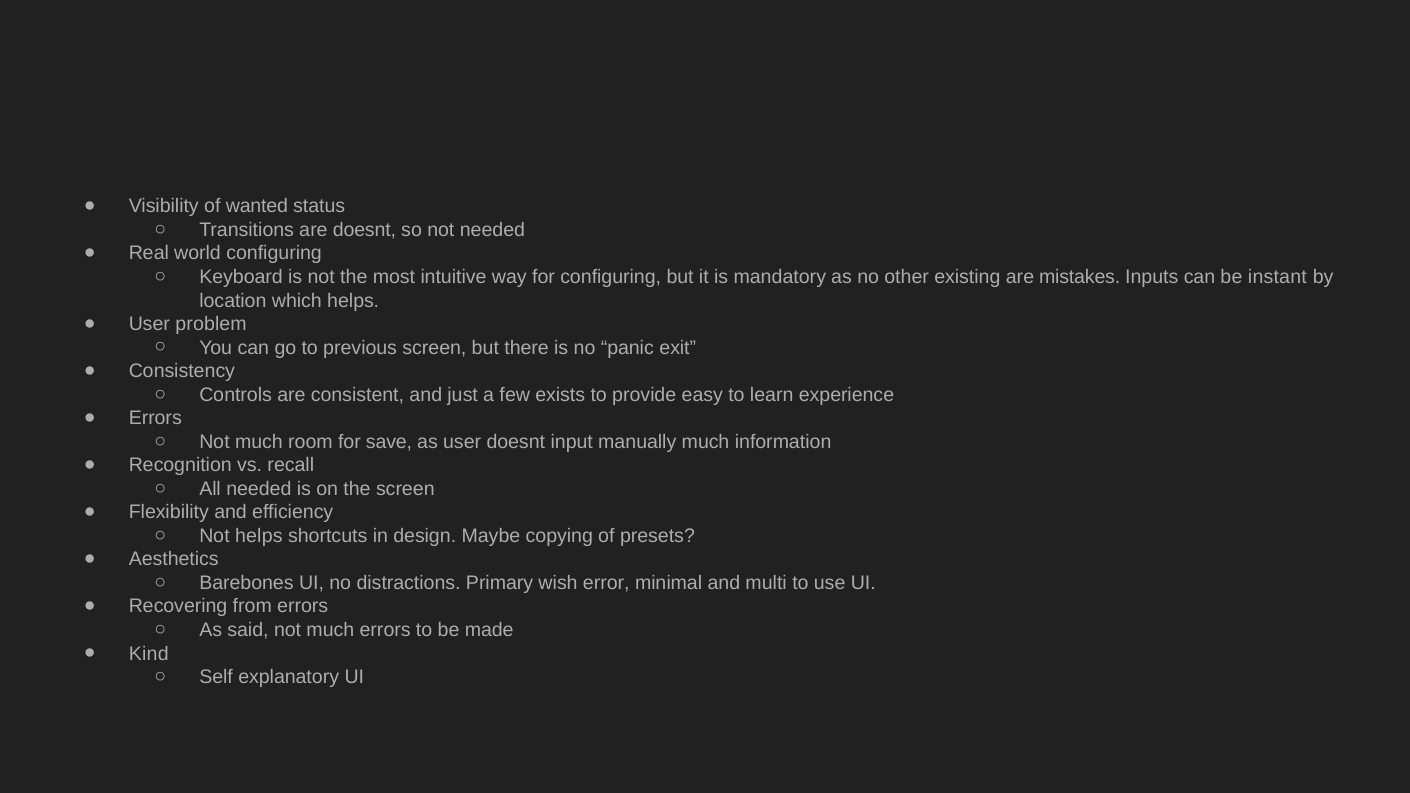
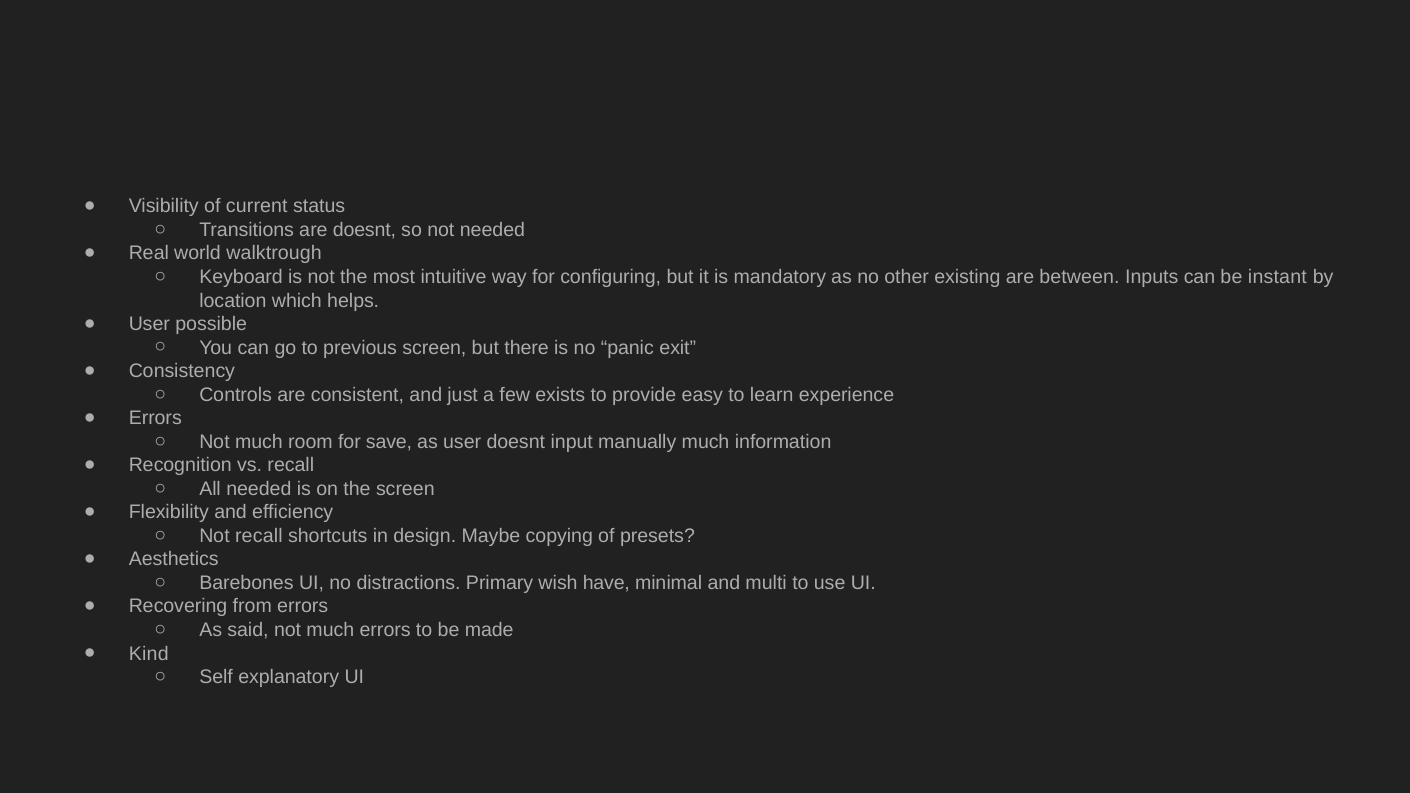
wanted: wanted -> current
world configuring: configuring -> walktrough
mistakes: mistakes -> between
problem: problem -> possible
Not helps: helps -> recall
error: error -> have
